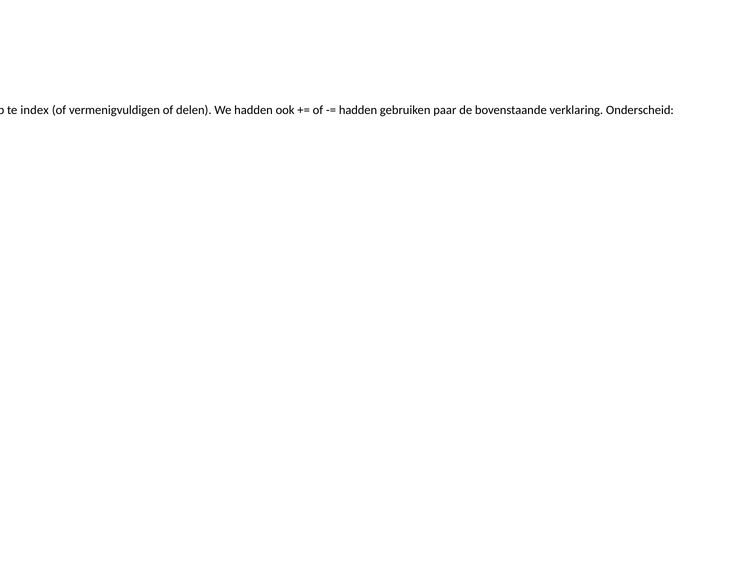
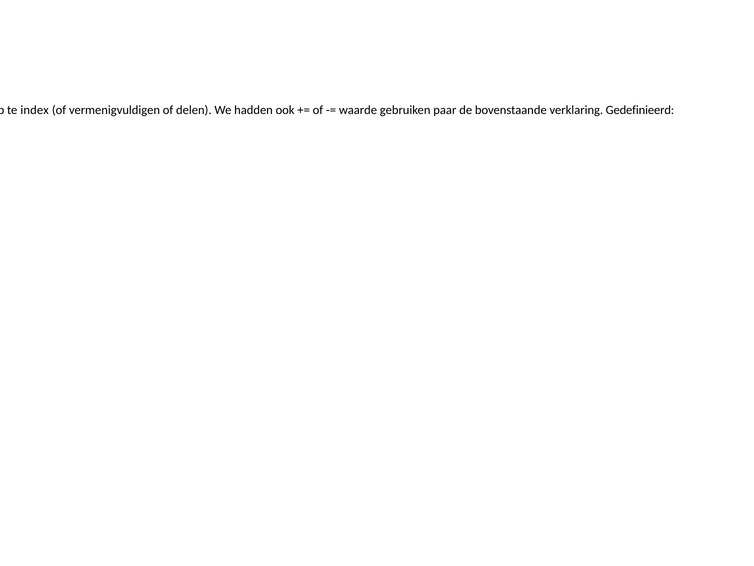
hadden at (358, 110): hadden -> waarde
Onderscheid: Onderscheid -> Gedefinieerd
